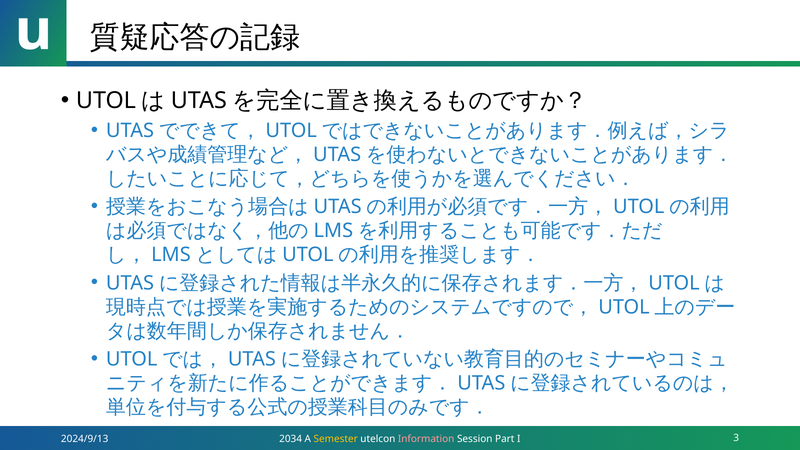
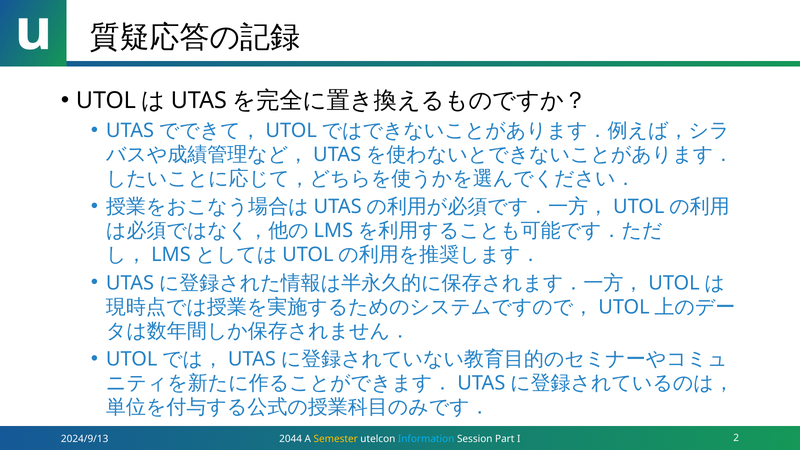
2034: 2034 -> 2044
Information colour: pink -> light blue
3: 3 -> 2
